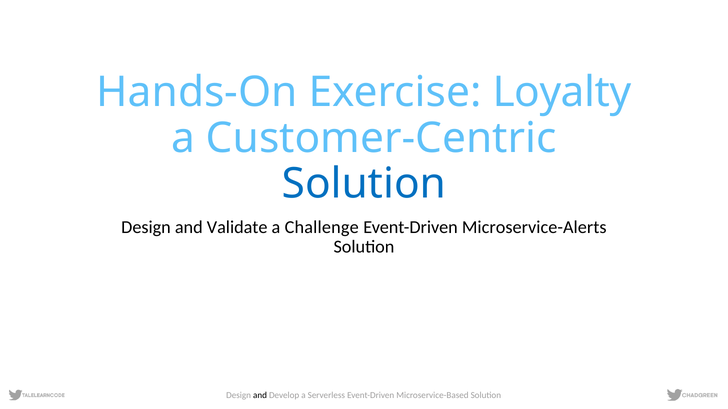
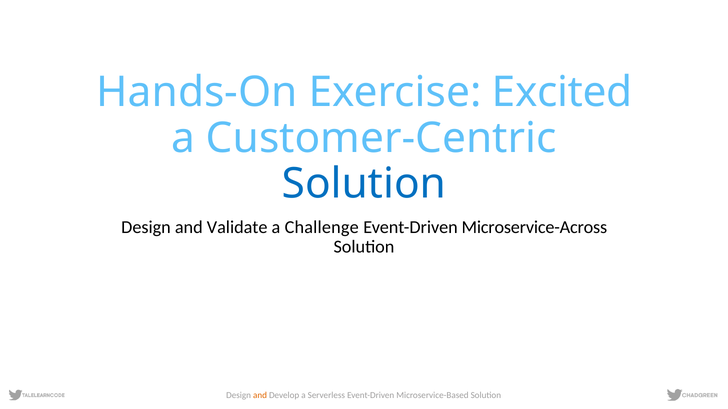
Loyalty: Loyalty -> Excited
Microservice-Alerts: Microservice-Alerts -> Microservice-Across
and at (260, 396) colour: black -> orange
